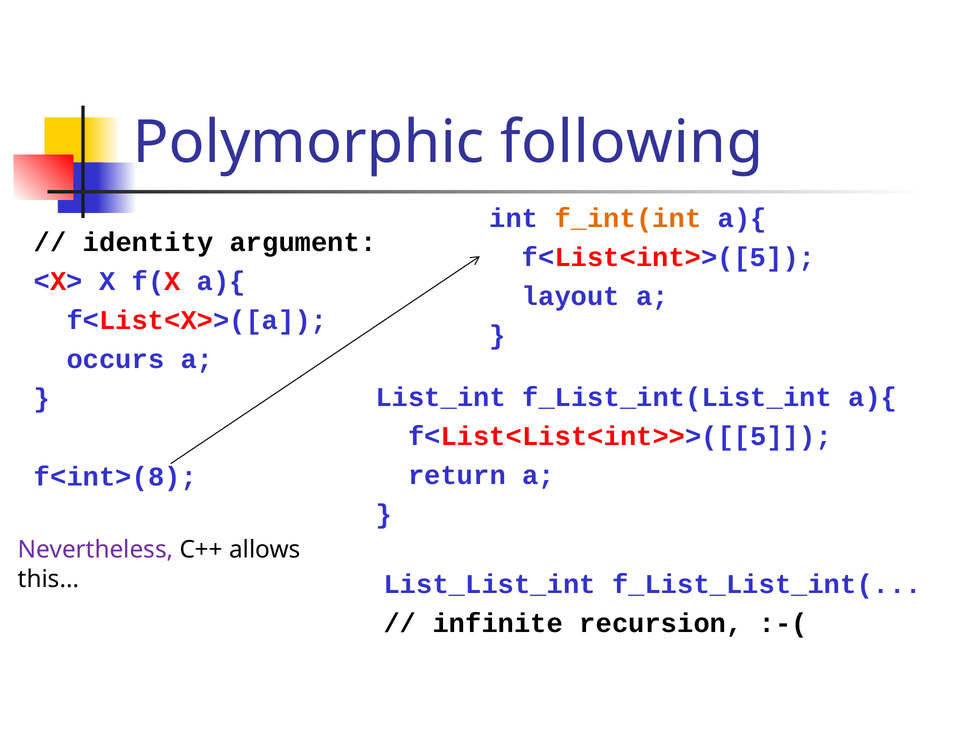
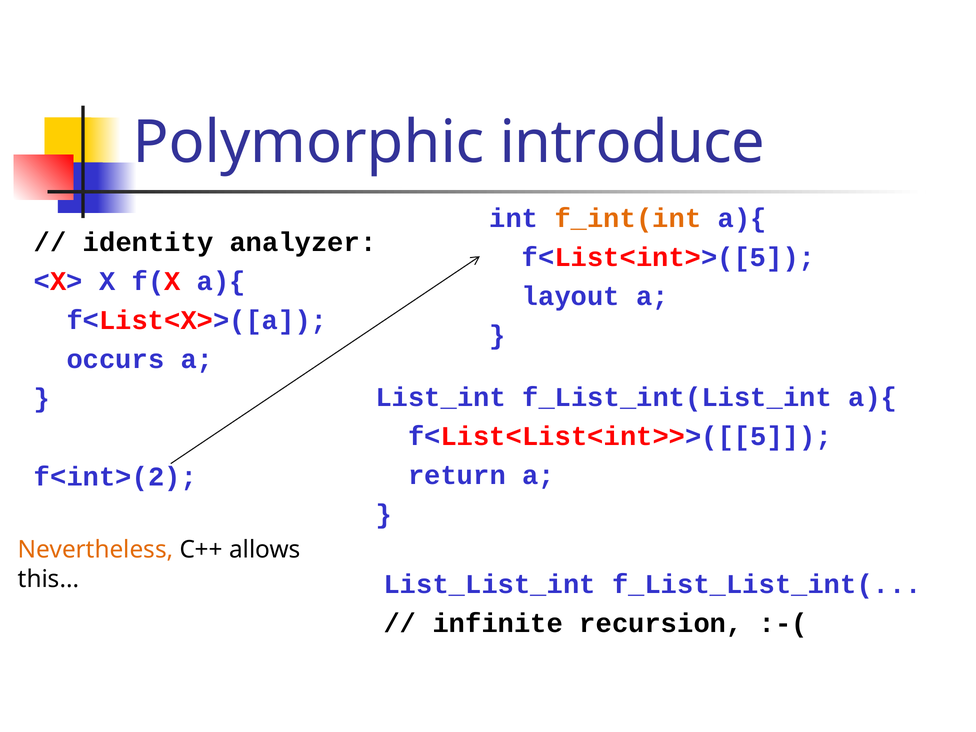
following: following -> introduce
argument: argument -> analyzer
f<int>(8: f<int>(8 -> f<int>(2
Nevertheless colour: purple -> orange
